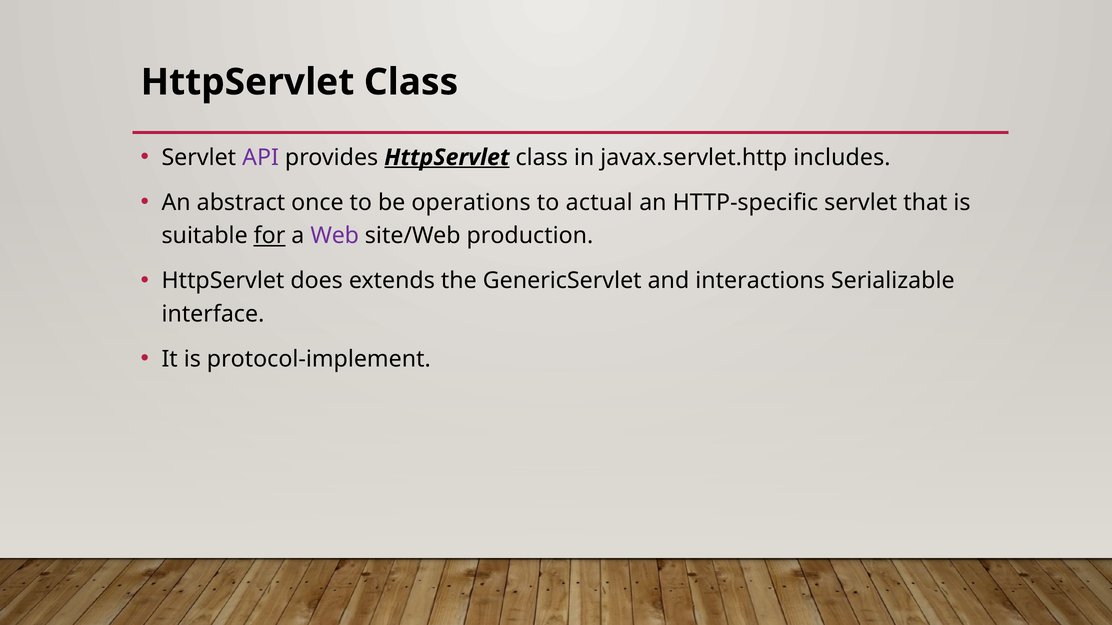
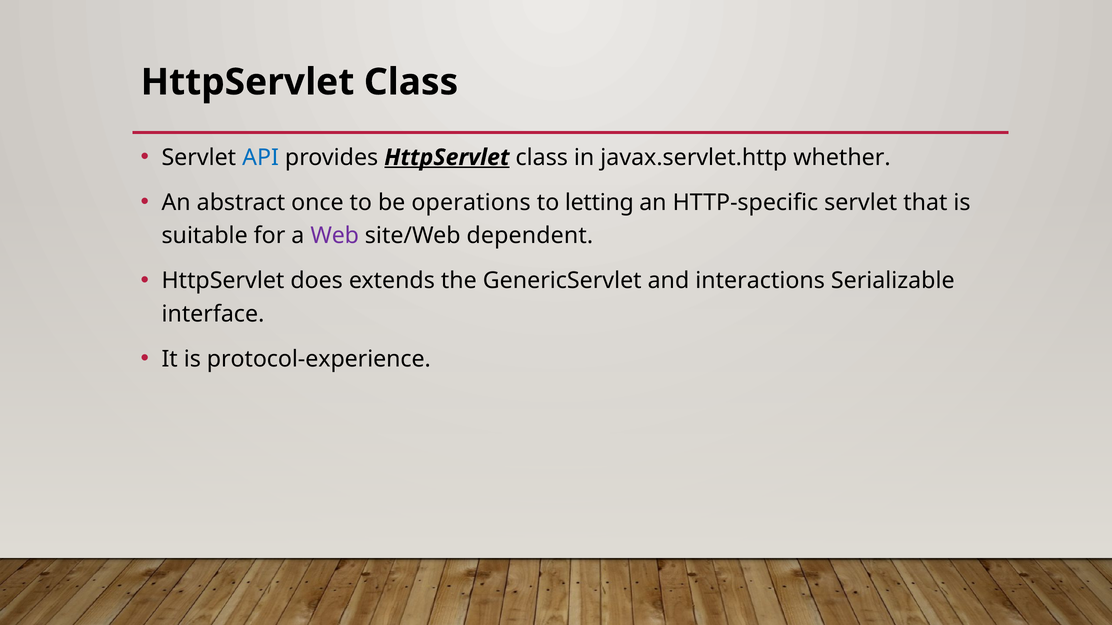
API colour: purple -> blue
includes: includes -> whether
actual: actual -> letting
for underline: present -> none
production: production -> dependent
protocol-implement: protocol-implement -> protocol-experience
